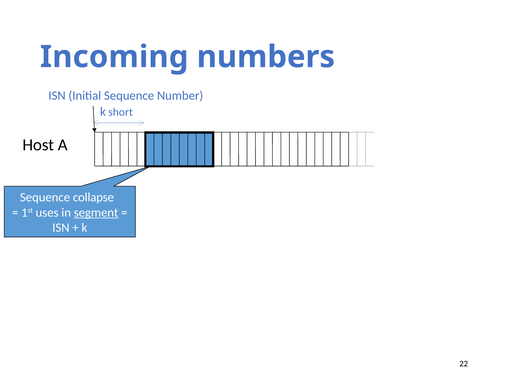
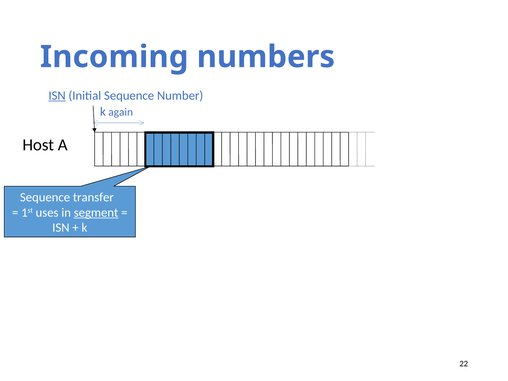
ISN at (57, 96) underline: none -> present
short: short -> again
collapse: collapse -> transfer
